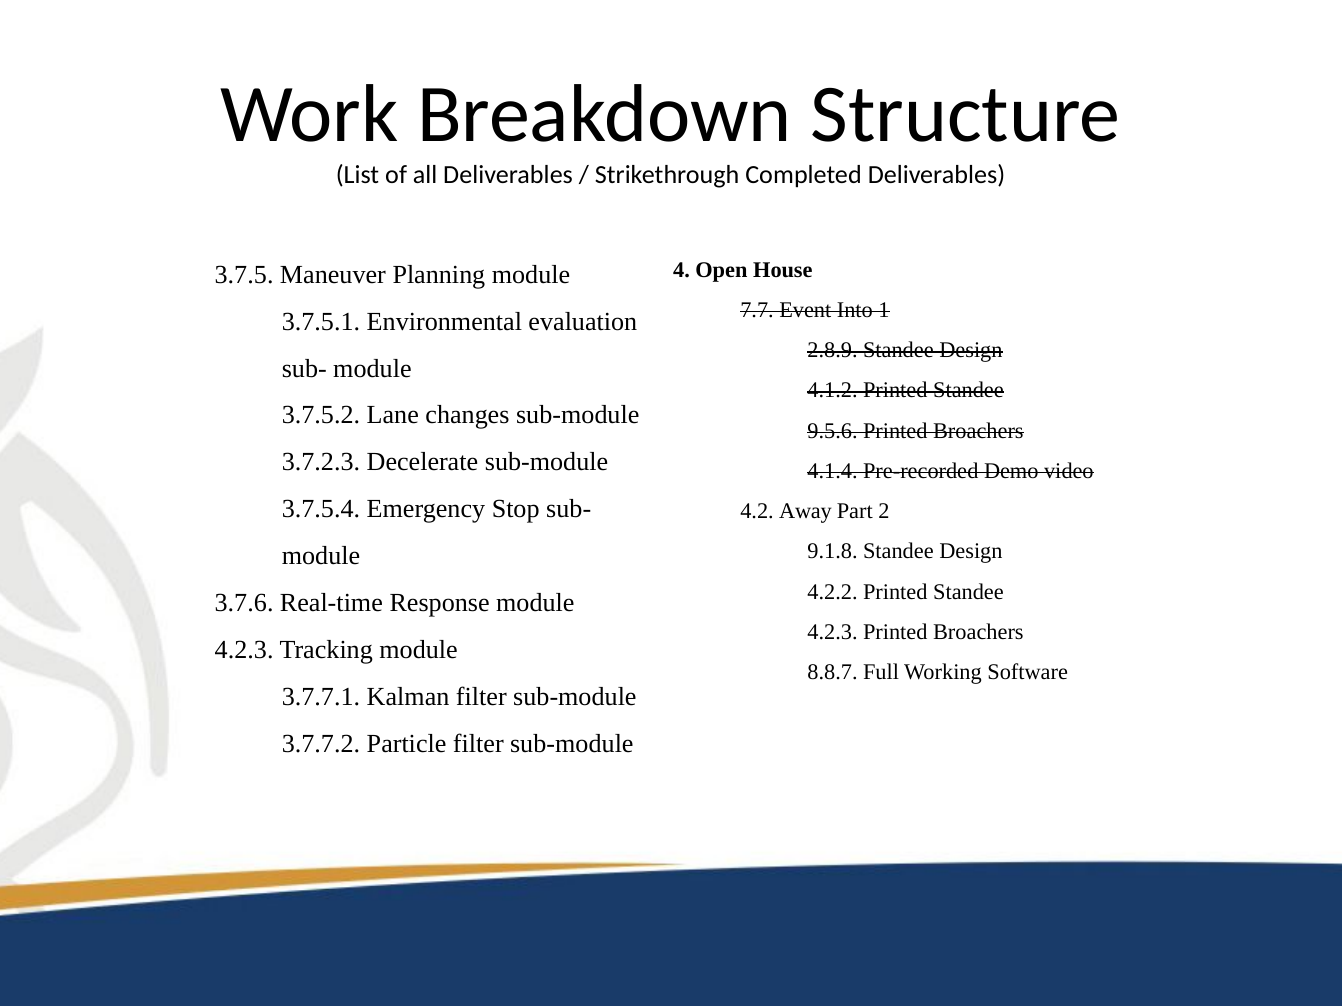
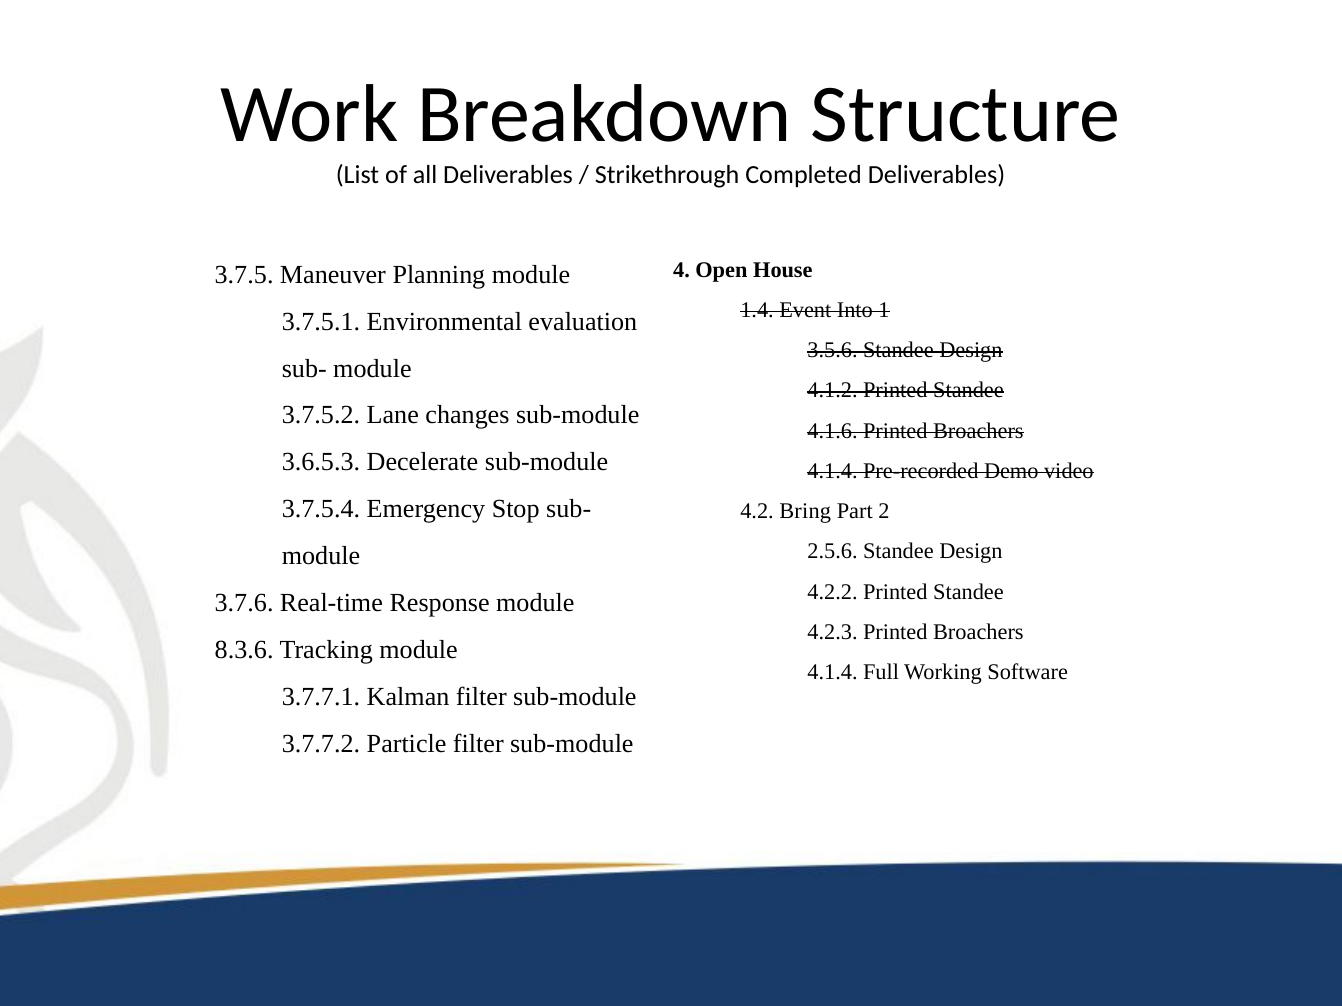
7.7: 7.7 -> 1.4
2.8.9: 2.8.9 -> 3.5.6
9.5.6: 9.5.6 -> 4.1.6
3.7.2.3: 3.7.2.3 -> 3.6.5.3
Away: Away -> Bring
9.1.8: 9.1.8 -> 2.5.6
4.2.3 at (244, 650): 4.2.3 -> 8.3.6
8.8.7 at (832, 673): 8.8.7 -> 4.1.4
